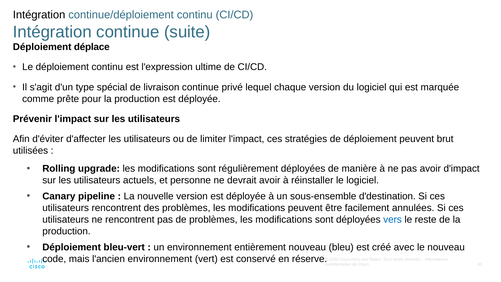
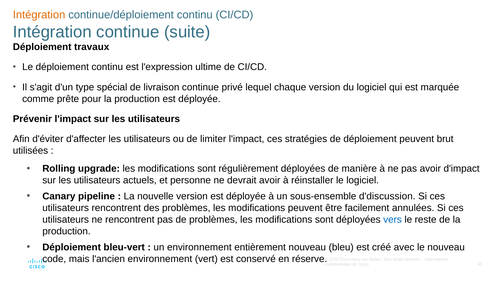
Intégration at (39, 15) colour: black -> orange
déplace: déplace -> travaux
d'destination: d'destination -> d'discussion
